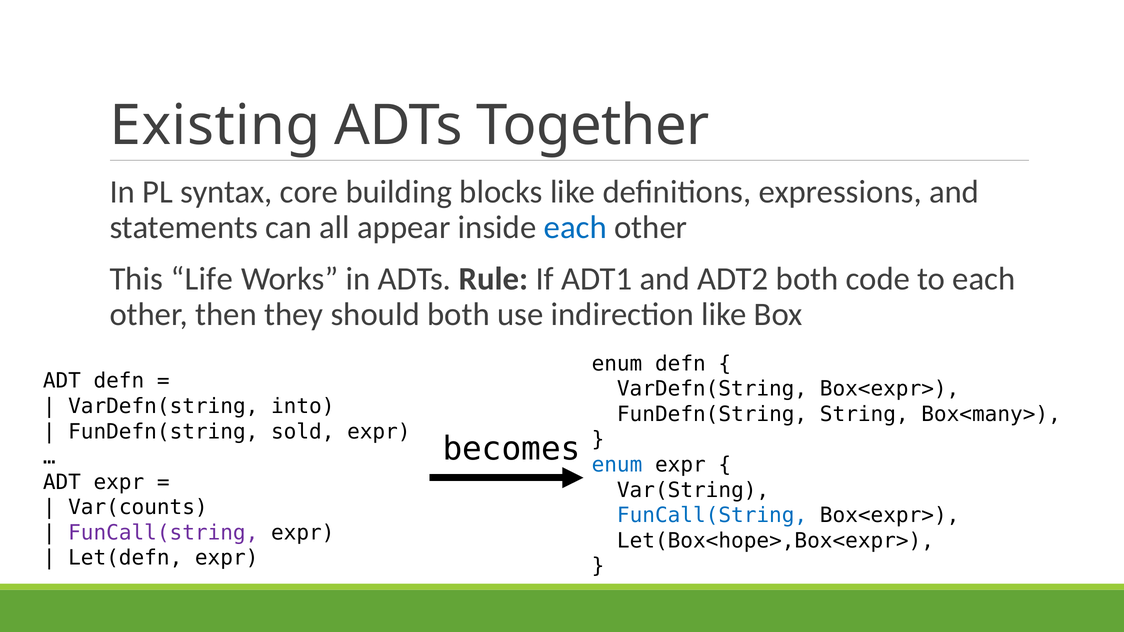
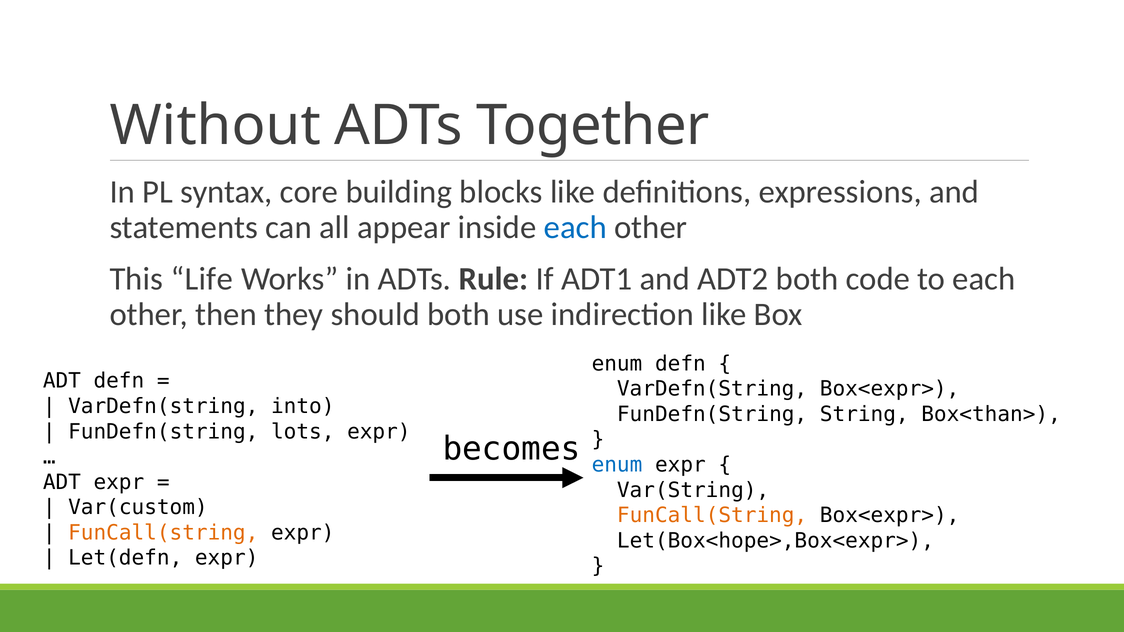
Existing: Existing -> Without
Box<many>: Box<many> -> Box<than>
sold: sold -> lots
Var(counts: Var(counts -> Var(custom
FunCall(String at (712, 516) colour: blue -> orange
FunCall(string at (163, 533) colour: purple -> orange
